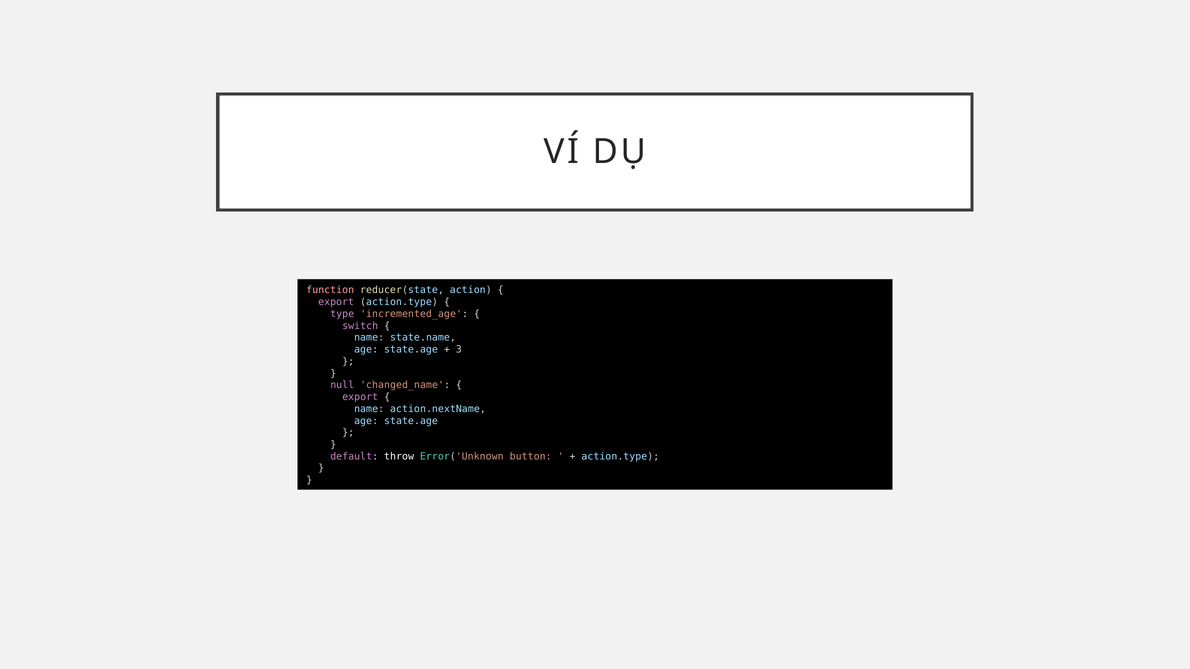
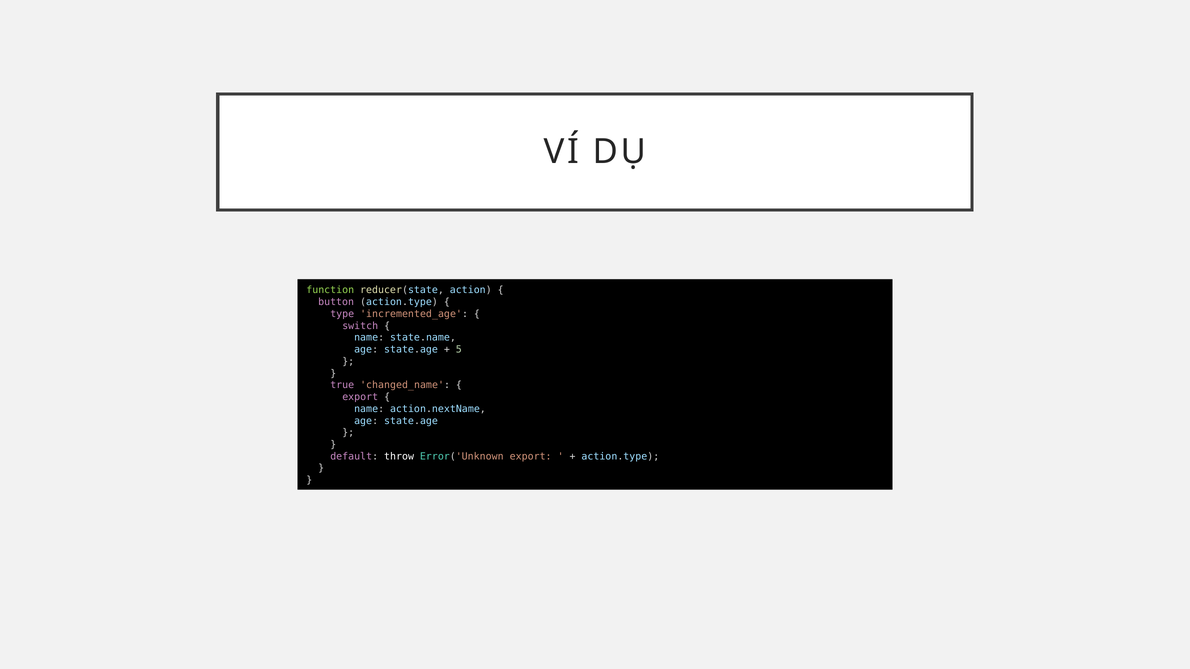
function colour: pink -> light green
export at (336, 302): export -> button
3: 3 -> 5
null: null -> true
Error('Unknown button: button -> export
